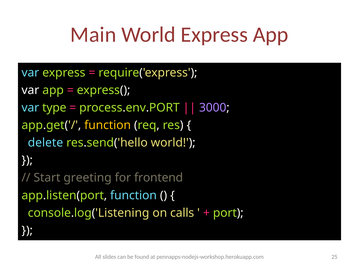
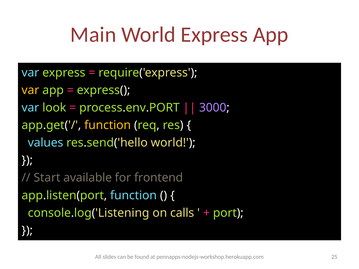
var at (30, 90) colour: white -> yellow
type: type -> look
delete: delete -> values
greeting: greeting -> available
